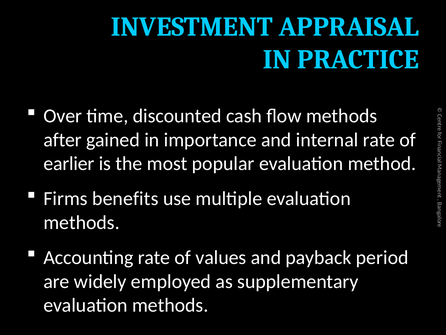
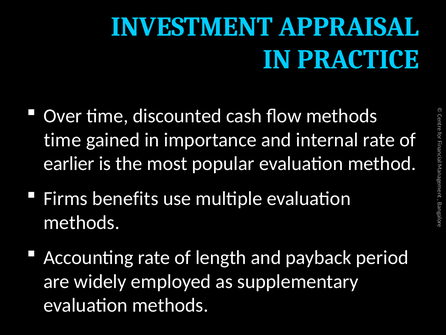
after at (63, 140): after -> time
values: values -> length
